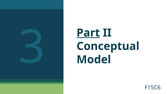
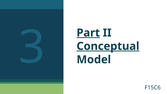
Conceptual underline: none -> present
